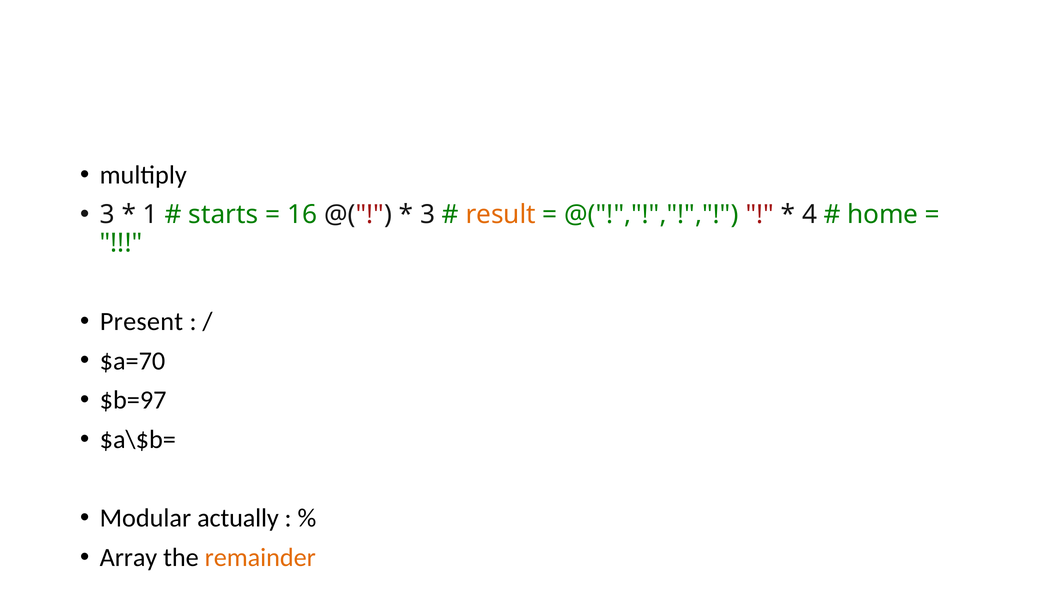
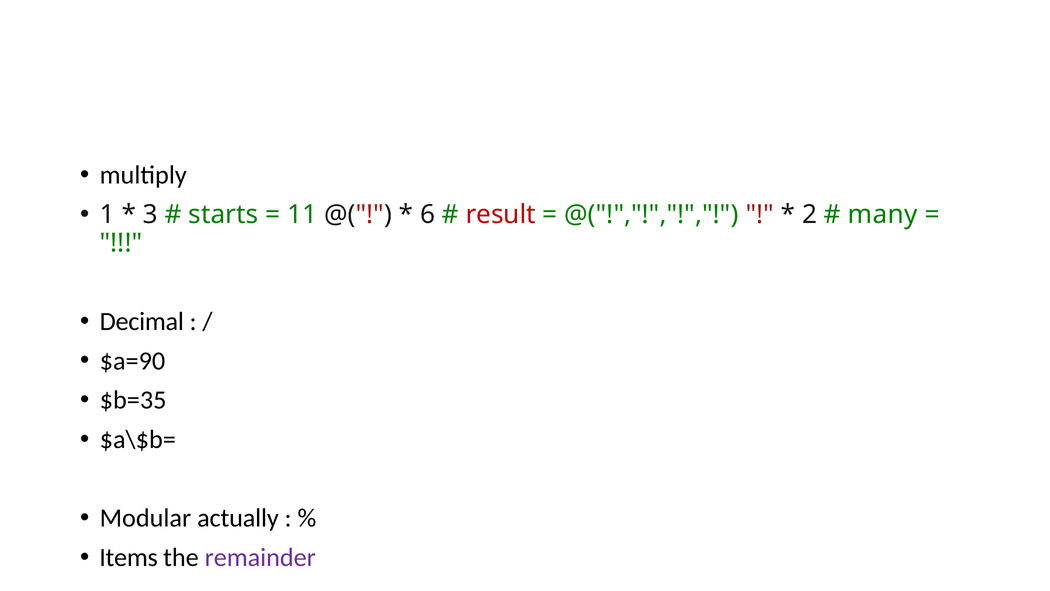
3 at (107, 214): 3 -> 1
1: 1 -> 3
16: 16 -> 11
3 at (428, 214): 3 -> 6
result colour: orange -> red
4: 4 -> 2
home: home -> many
Present: Present -> Decimal
$a=70: $a=70 -> $a=90
$b=97: $b=97 -> $b=35
Array: Array -> Items
remainder colour: orange -> purple
